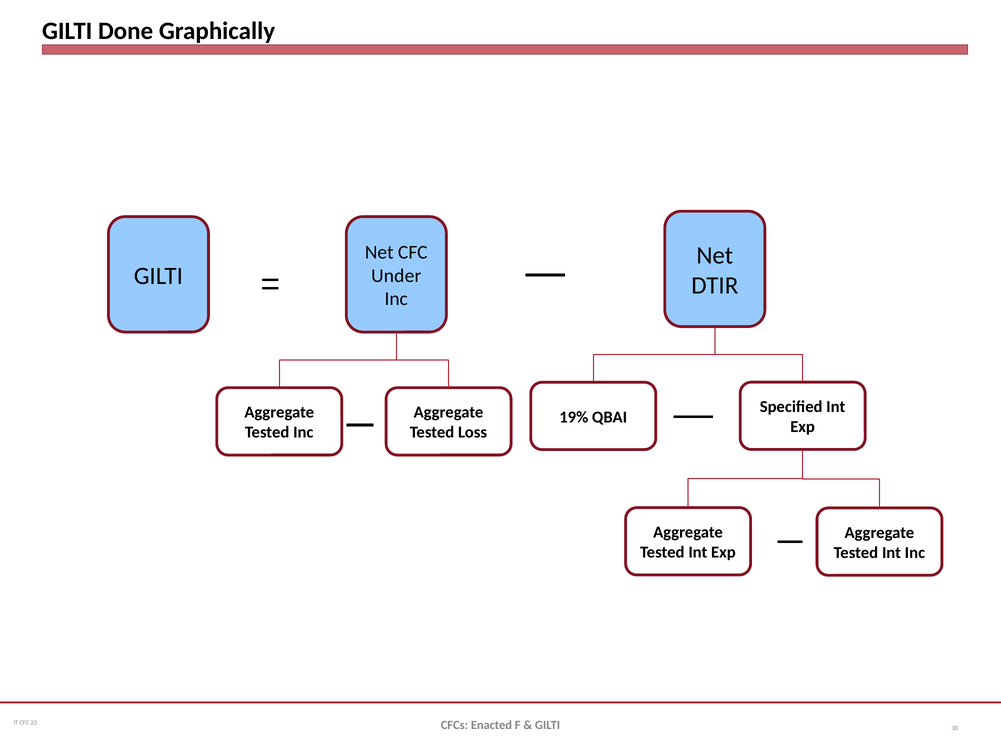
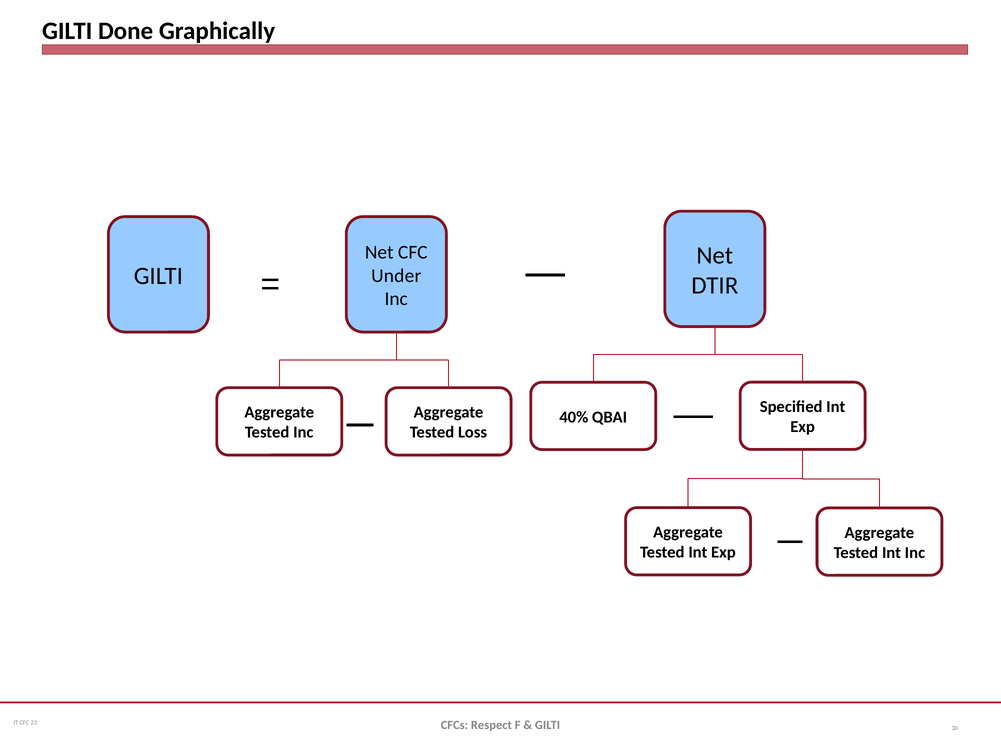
19%: 19% -> 40%
Enacted: Enacted -> Respect
